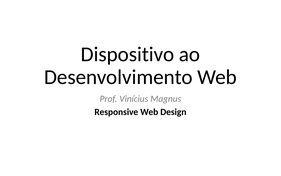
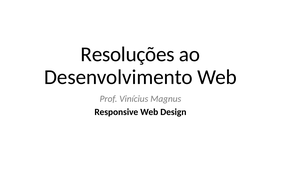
Dispositivo: Dispositivo -> Resoluções
